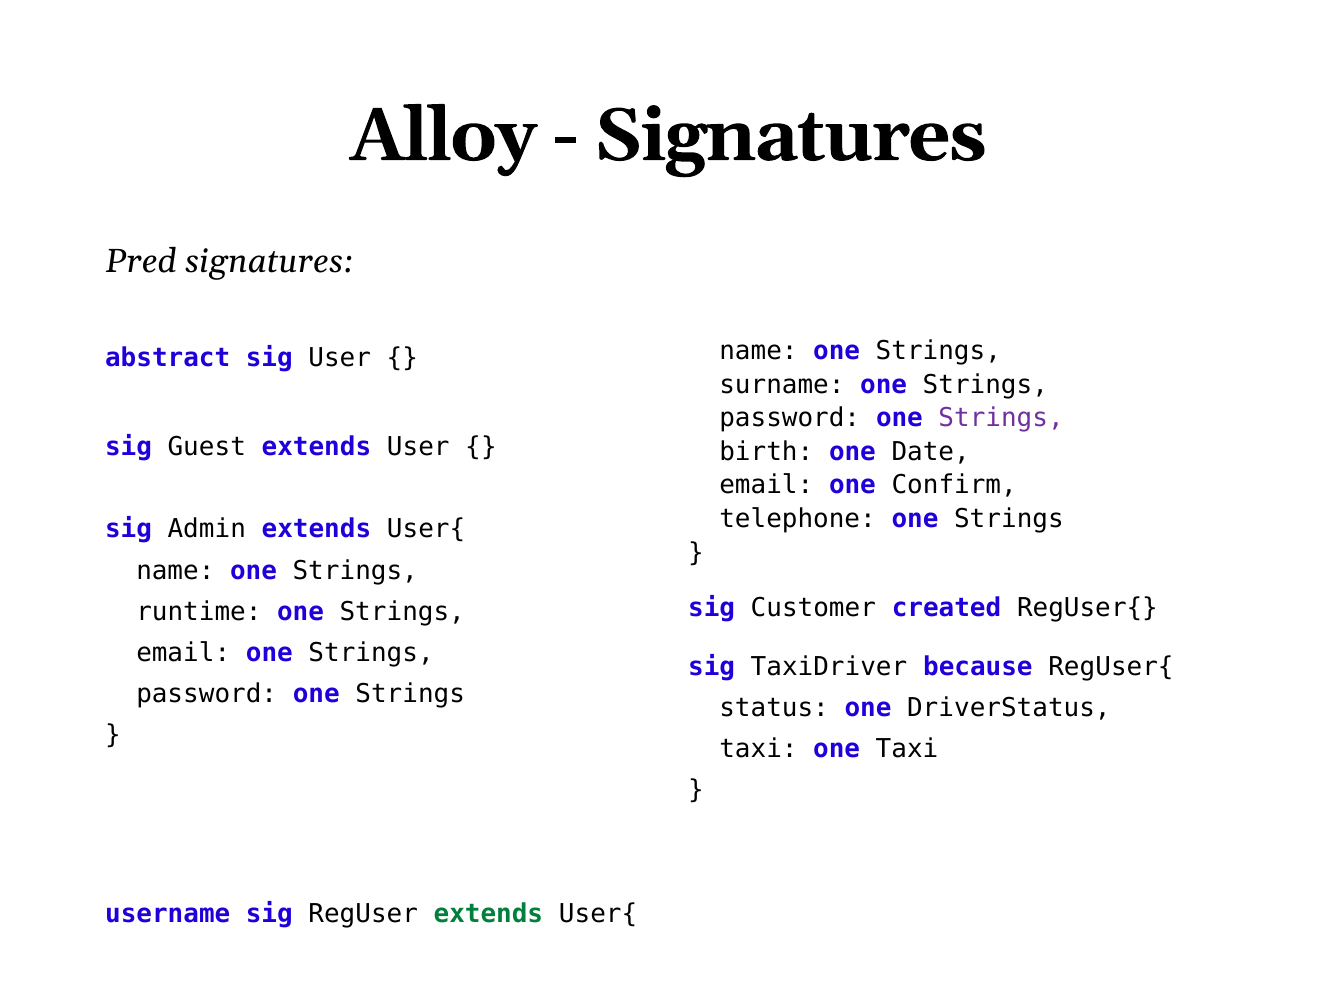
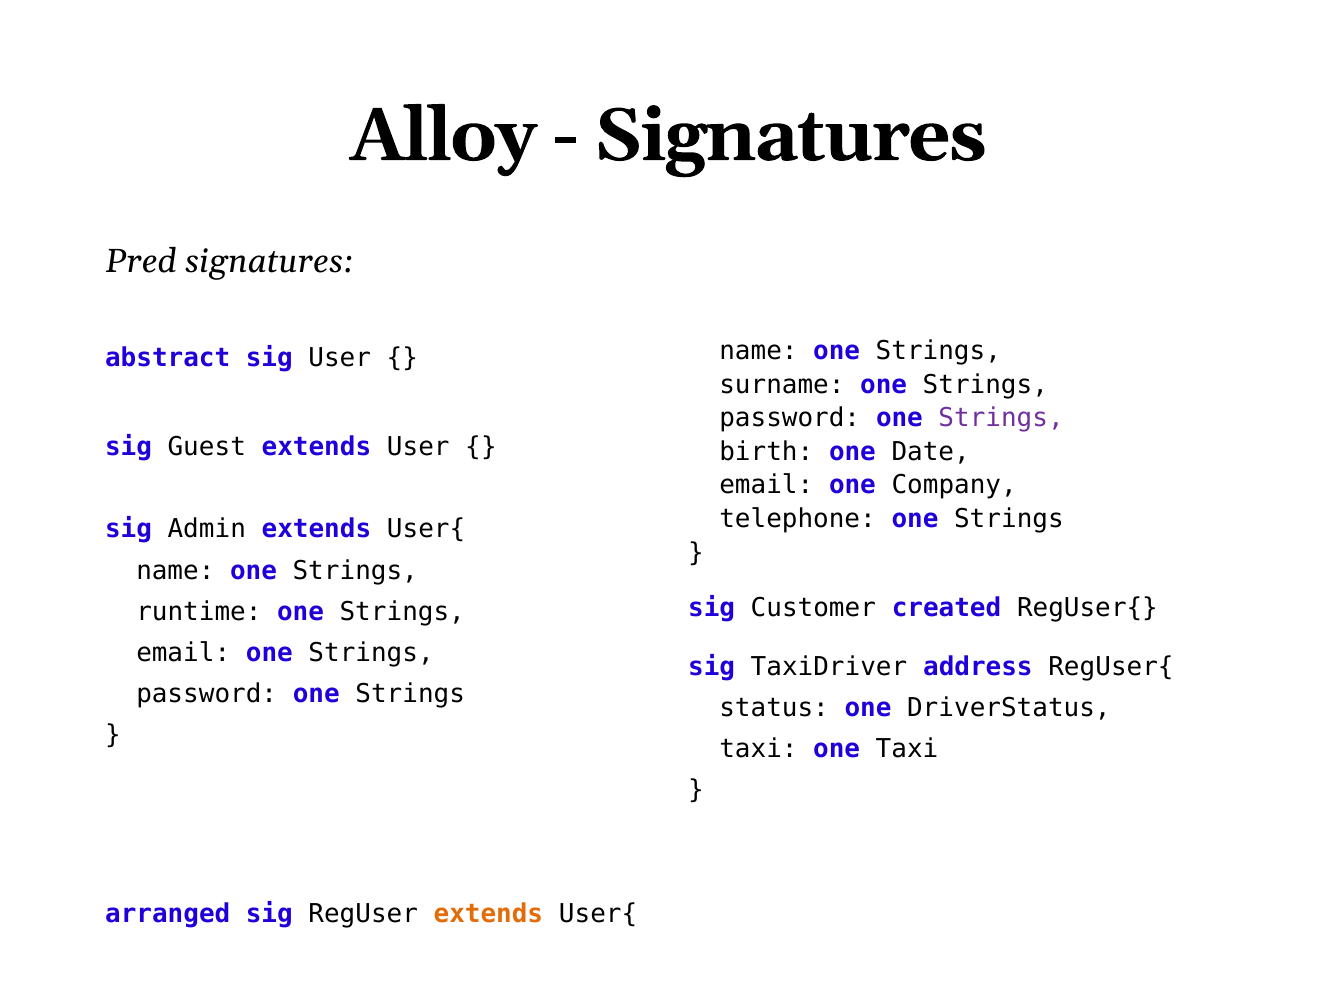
Confirm: Confirm -> Company
because: because -> address
username: username -> arranged
extends at (488, 915) colour: green -> orange
